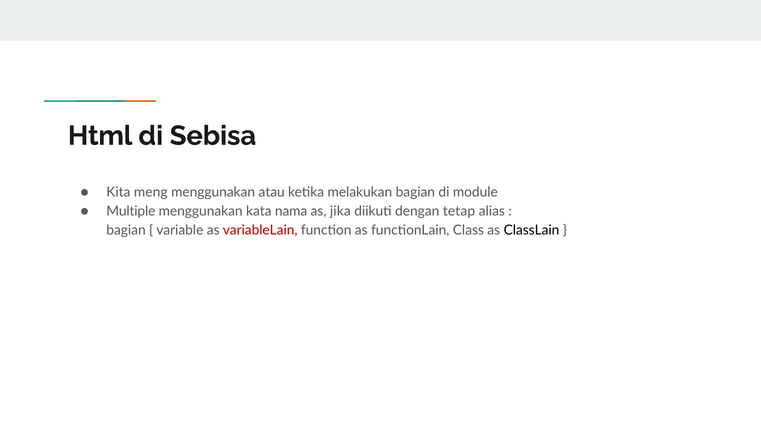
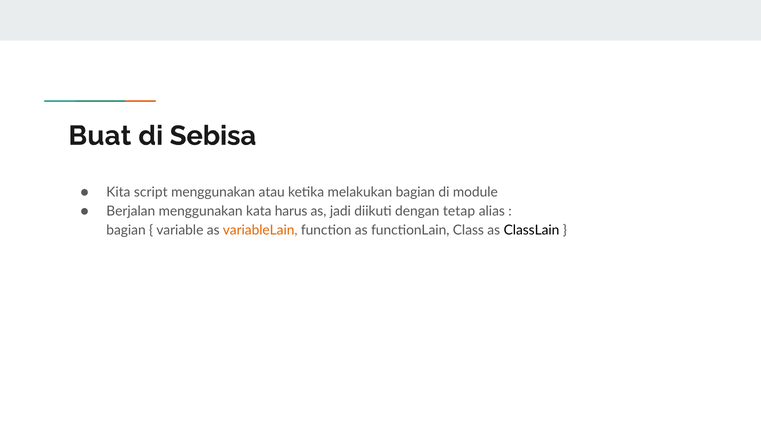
Html: Html -> Buat
meng: meng -> script
Multiple: Multiple -> Berjalan
nama: nama -> harus
jika: jika -> jadi
variableLain colour: red -> orange
